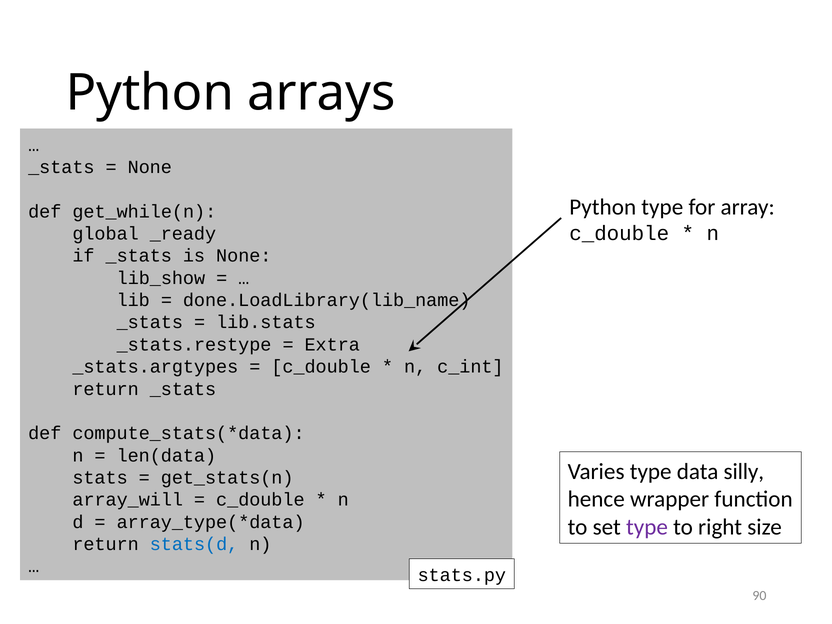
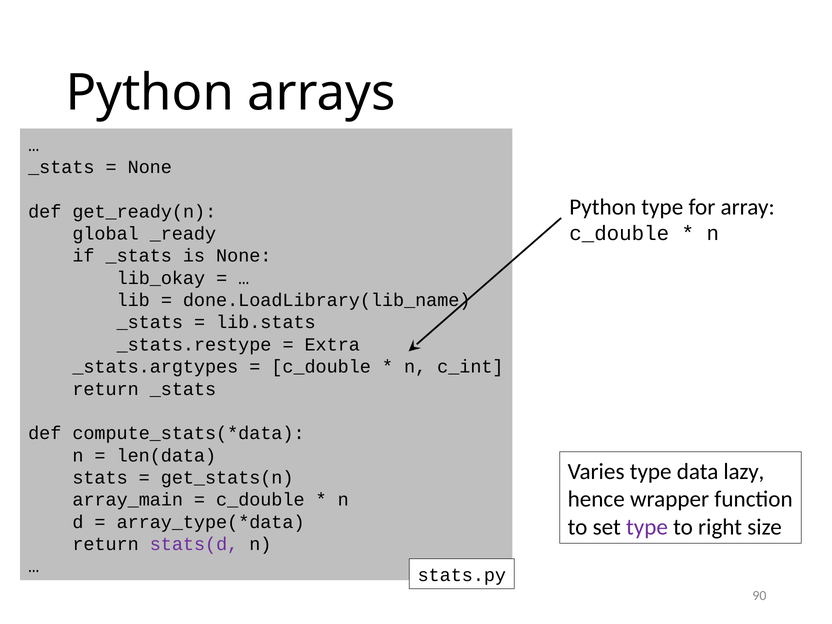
get_while(n: get_while(n -> get_ready(n
lib_show: lib_show -> lib_okay
silly: silly -> lazy
array_will: array_will -> array_main
stats(d colour: blue -> purple
